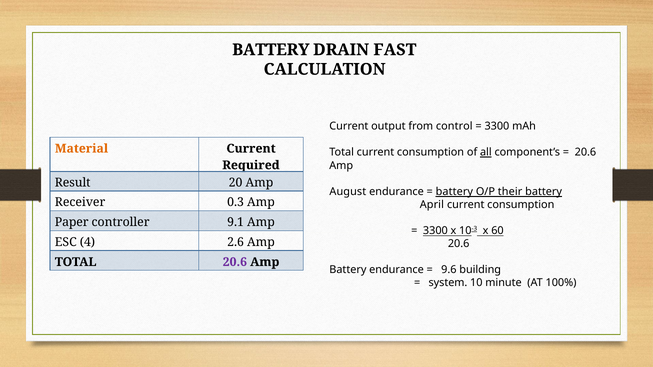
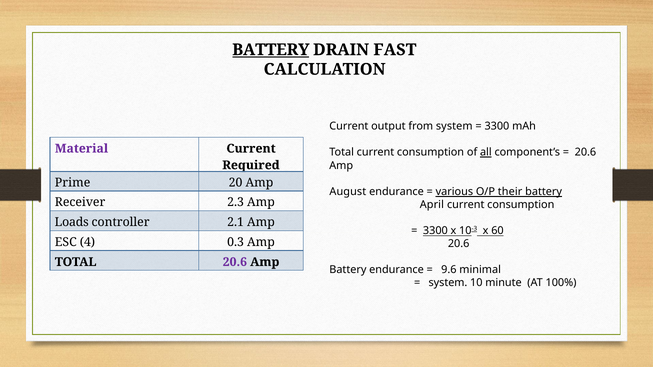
BATTERY at (271, 50) underline: none -> present
from control: control -> system
Material colour: orange -> purple
Result: Result -> Prime
battery at (454, 192): battery -> various
0.3: 0.3 -> 2.3
Paper: Paper -> Loads
9.1: 9.1 -> 2.1
2.6: 2.6 -> 0.3
building: building -> minimal
